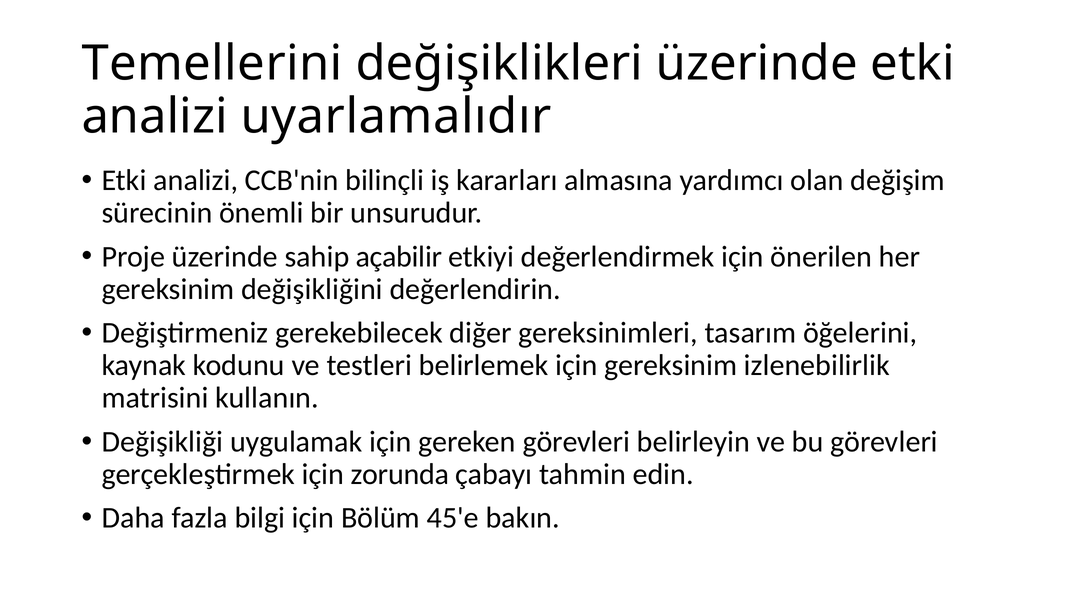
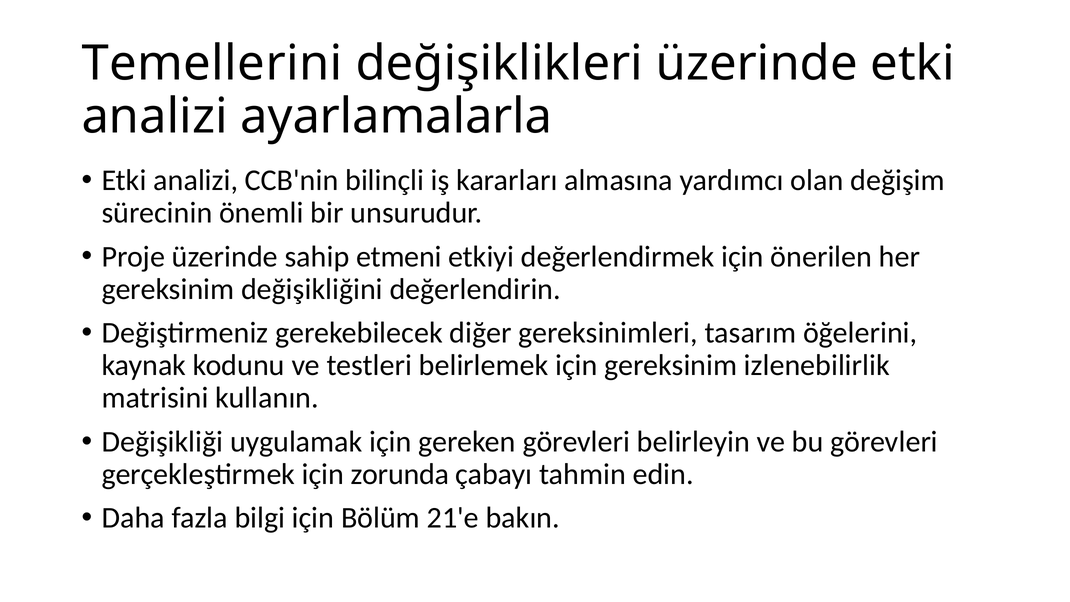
uyarlamalıdır: uyarlamalıdır -> ayarlamalarla
açabilir: açabilir -> etmeni
45'e: 45'e -> 21'e
